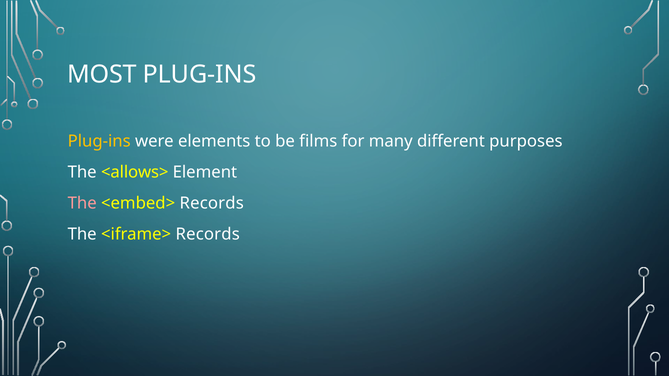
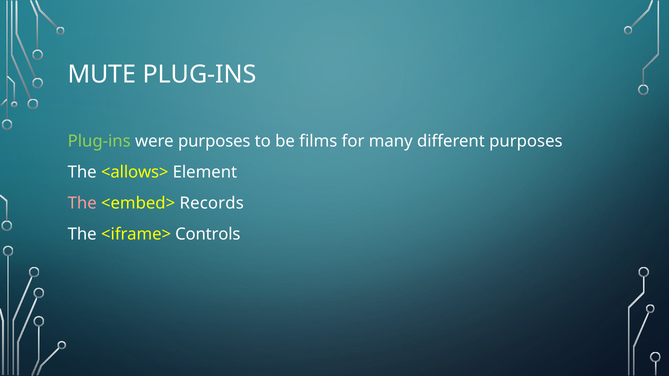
MOST: MOST -> MUTE
Plug-ins at (99, 141) colour: yellow -> light green
were elements: elements -> purposes
<iframe> Records: Records -> Controls
